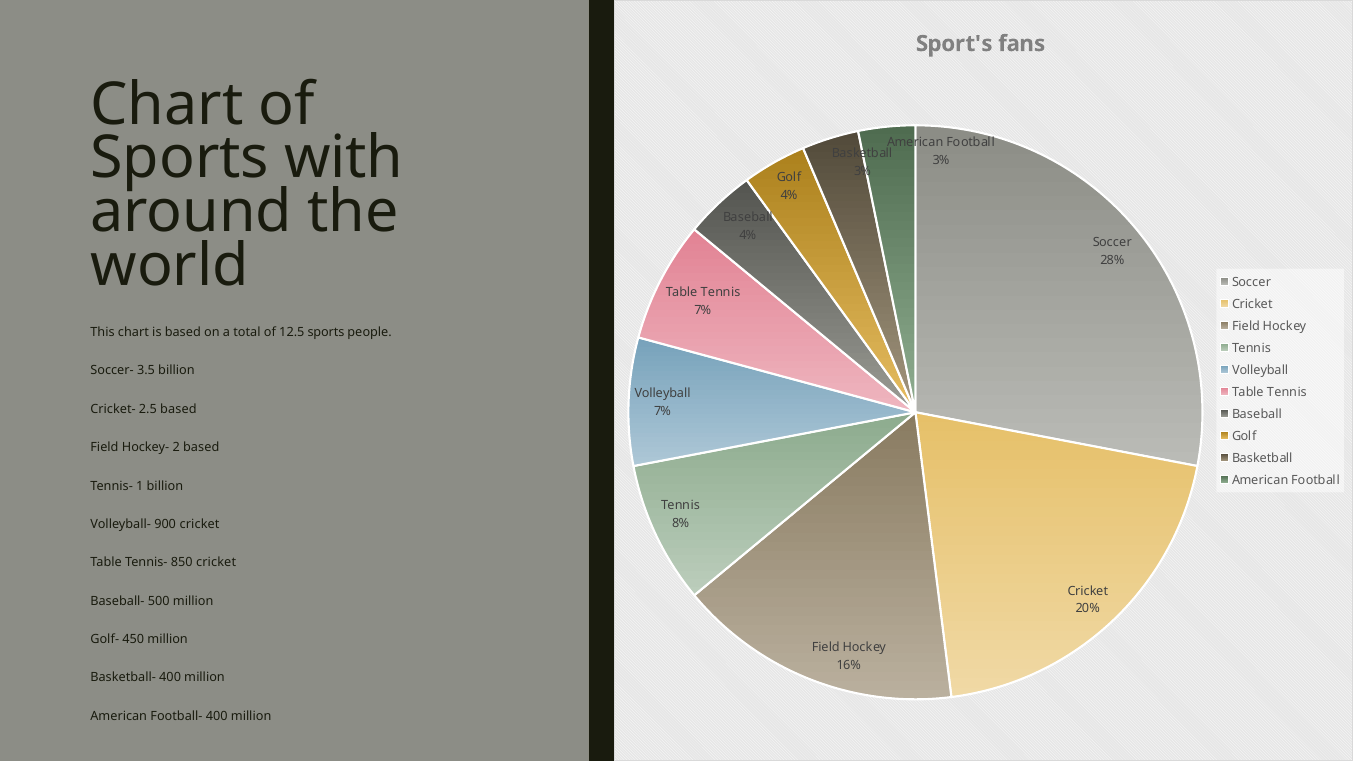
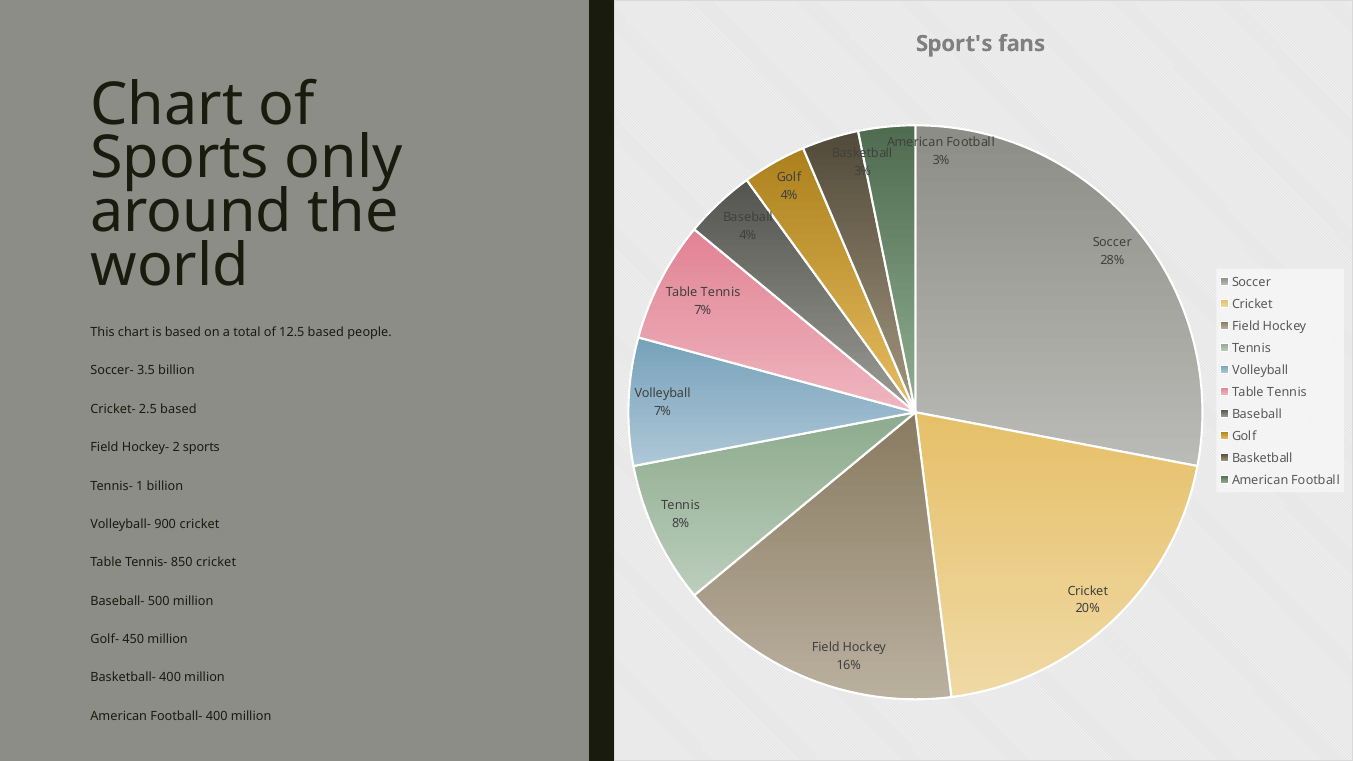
with: with -> only
12.5 sports: sports -> based
2 based: based -> sports
